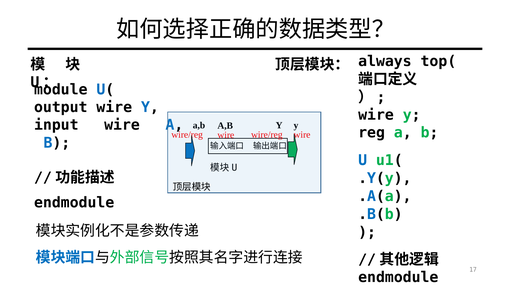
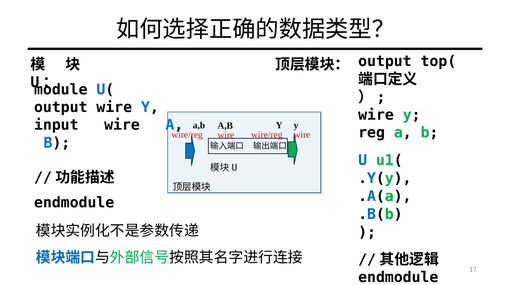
always at (385, 61): always -> output
